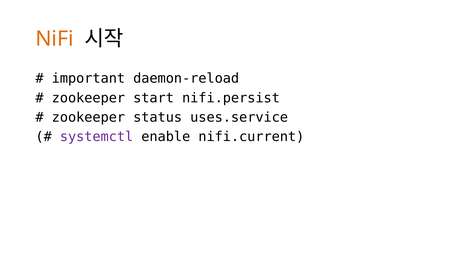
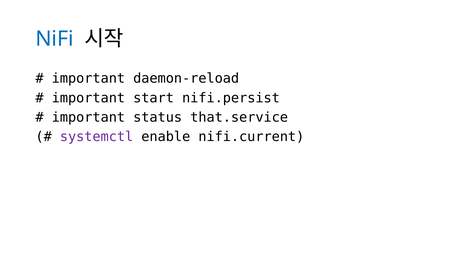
NiFi colour: orange -> blue
zookeeper at (88, 98): zookeeper -> important
zookeeper at (88, 118): zookeeper -> important
uses.service: uses.service -> that.service
